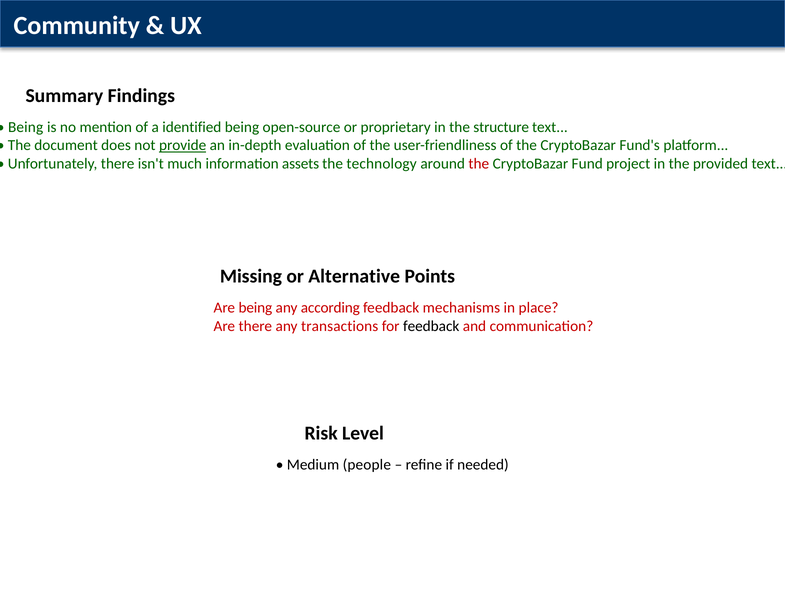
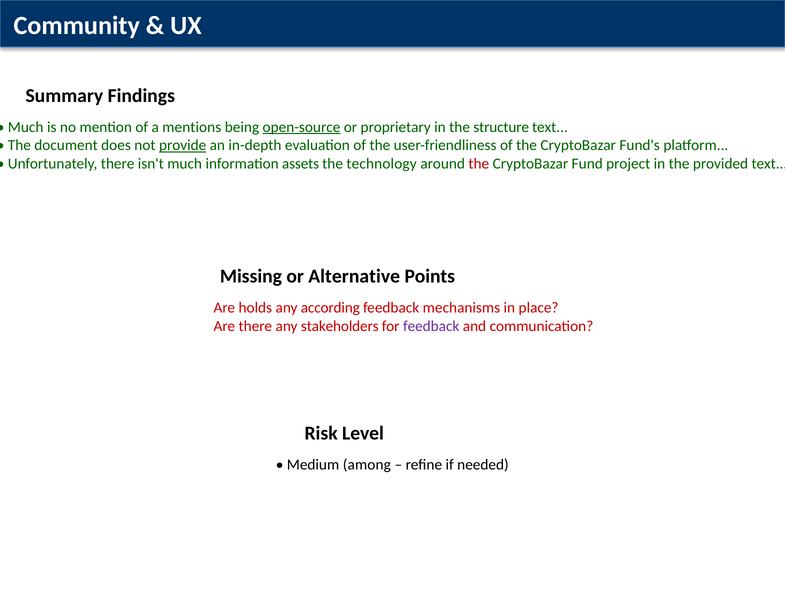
Being at (26, 127): Being -> Much
identified: identified -> mentions
open-source underline: none -> present
being at (255, 308): being -> holds
transactions: transactions -> stakeholders
feedback at (431, 326) colour: black -> purple
people: people -> among
